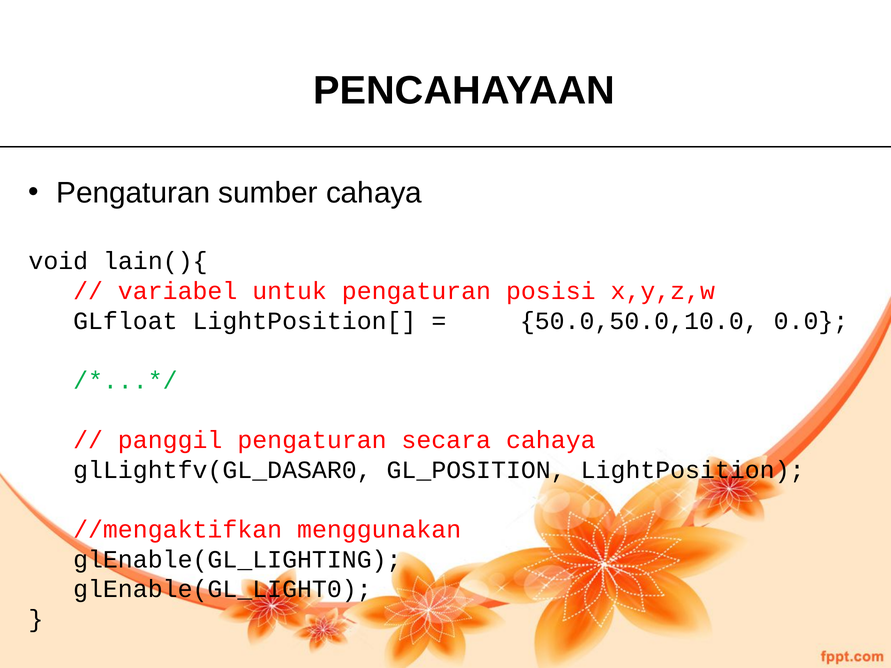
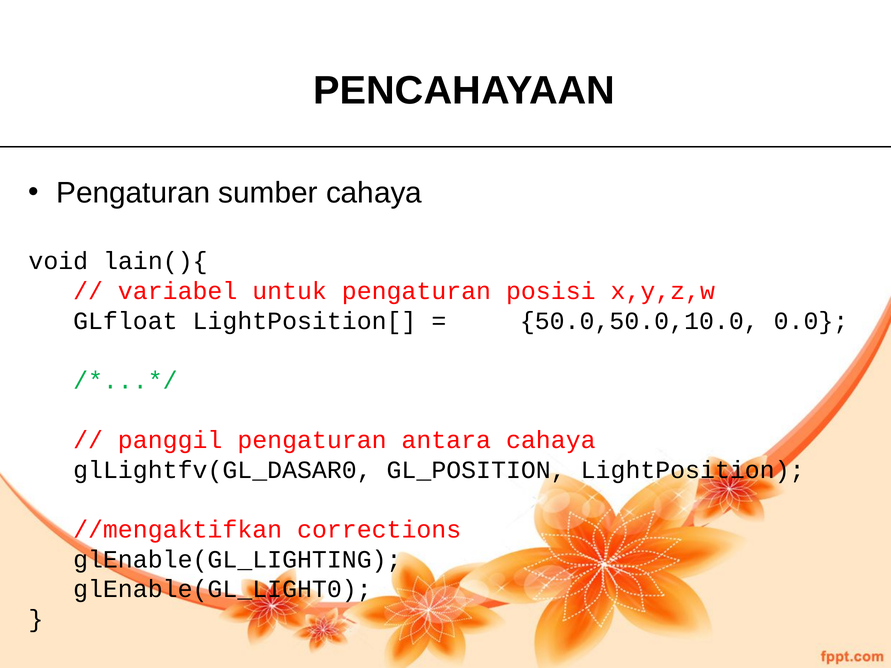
secara: secara -> antara
menggunakan: menggunakan -> corrections
